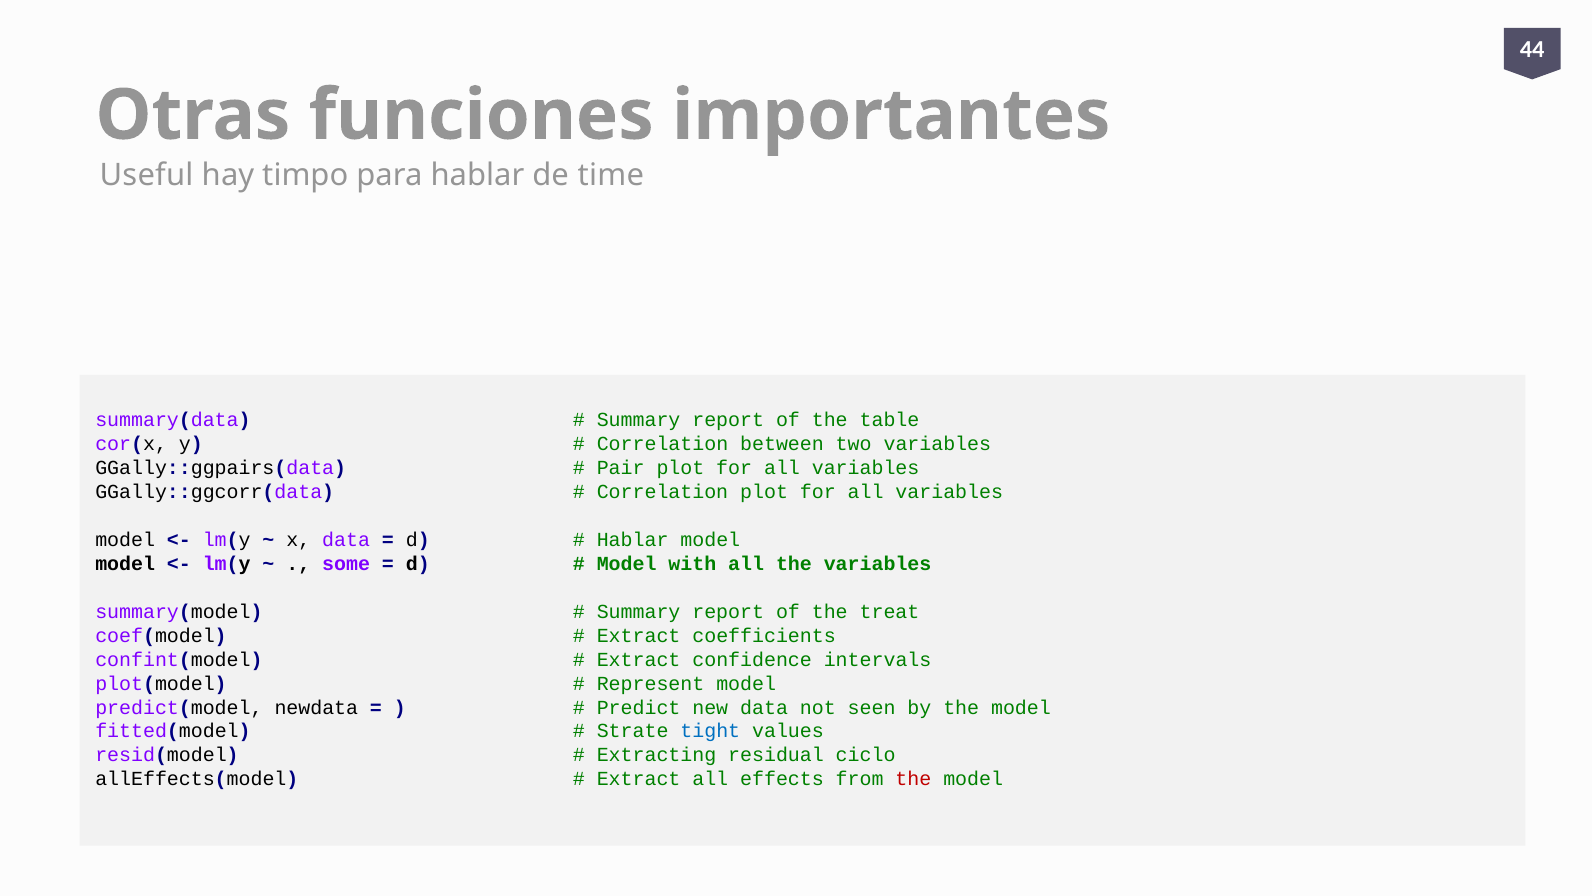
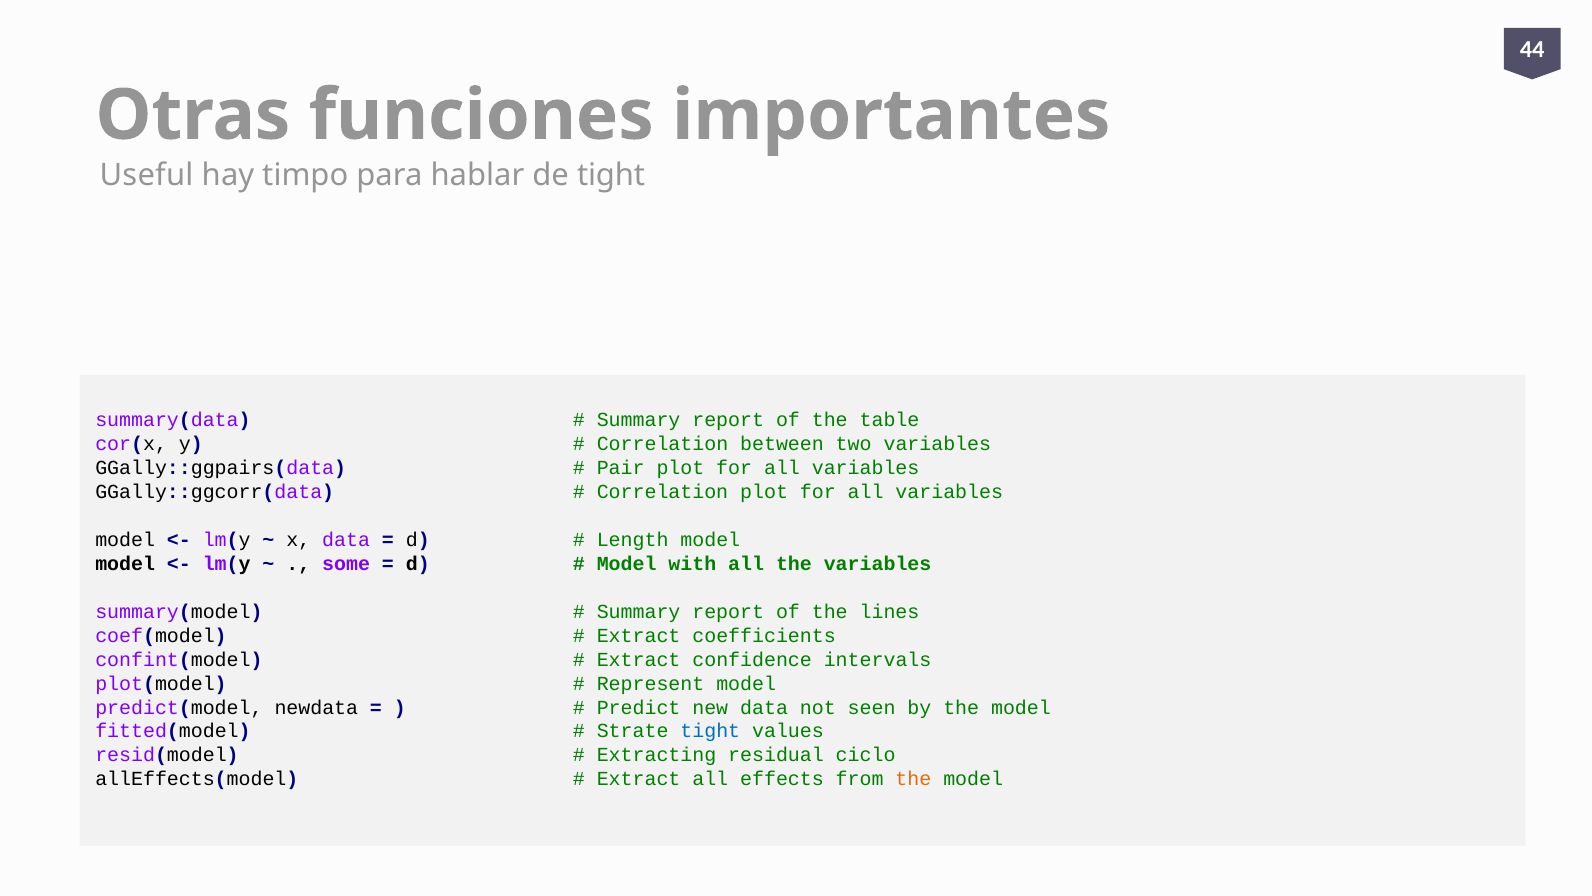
de time: time -> tight
Hablar at (633, 539): Hablar -> Length
treat: treat -> lines
the at (913, 779) colour: red -> orange
